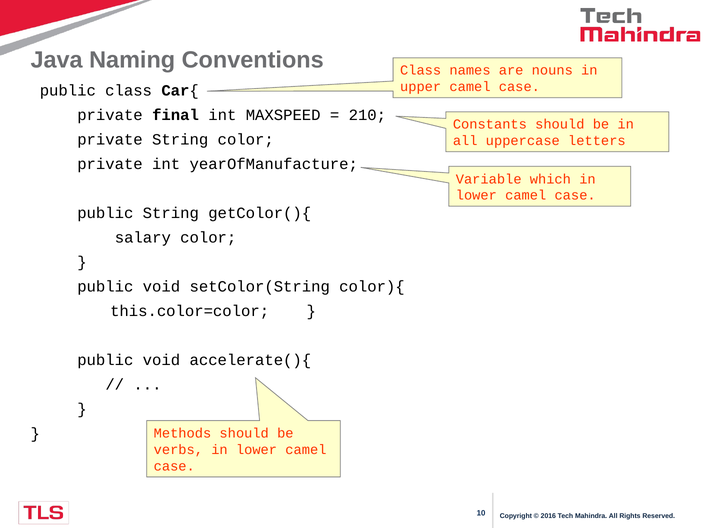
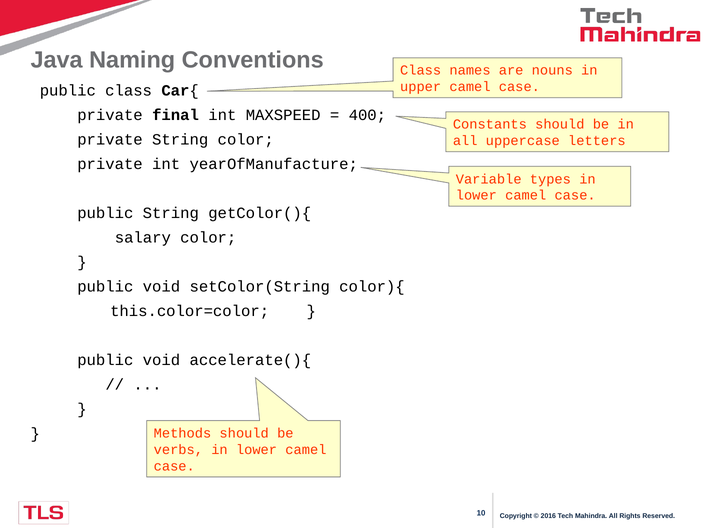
210: 210 -> 400
which: which -> types
